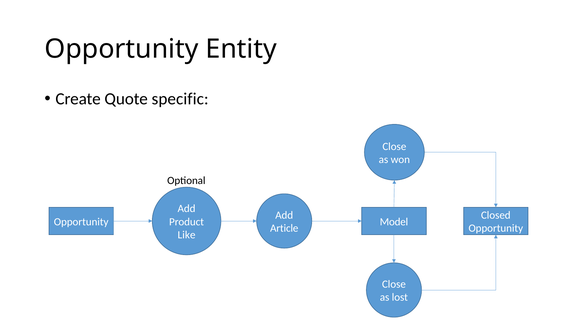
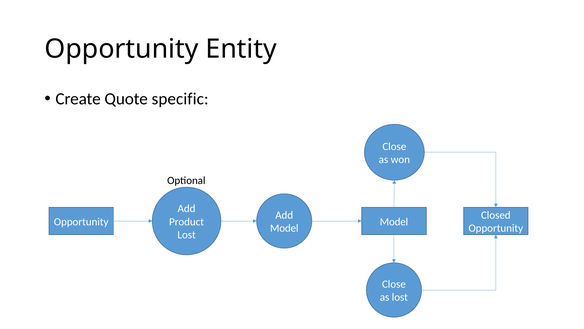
Article at (284, 228): Article -> Model
Like at (187, 235): Like -> Lost
